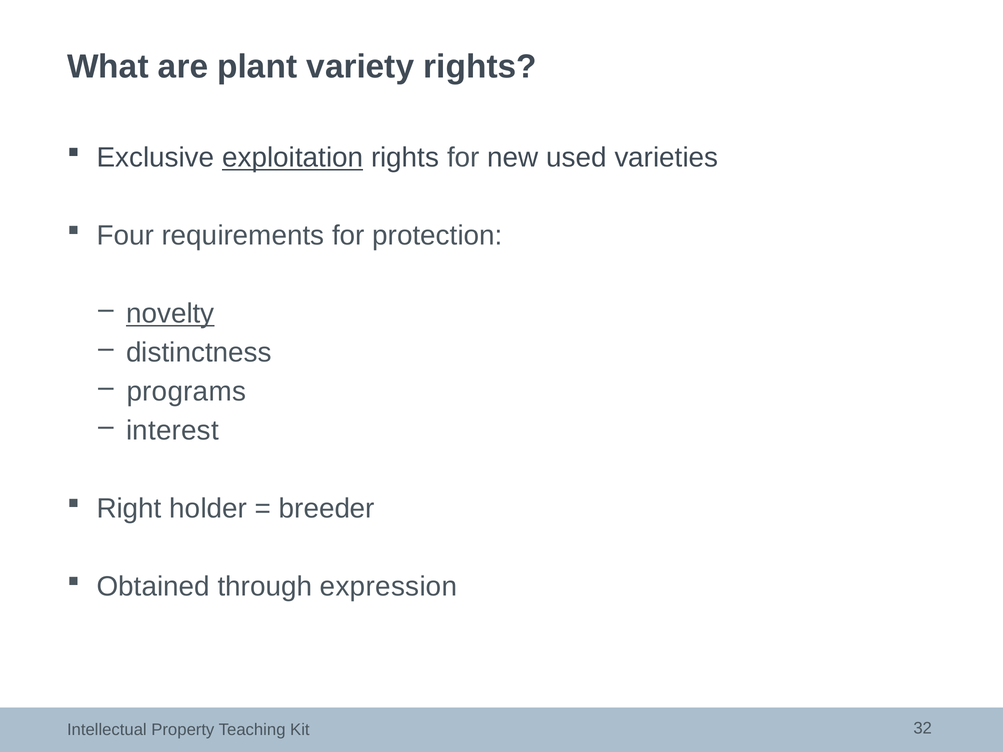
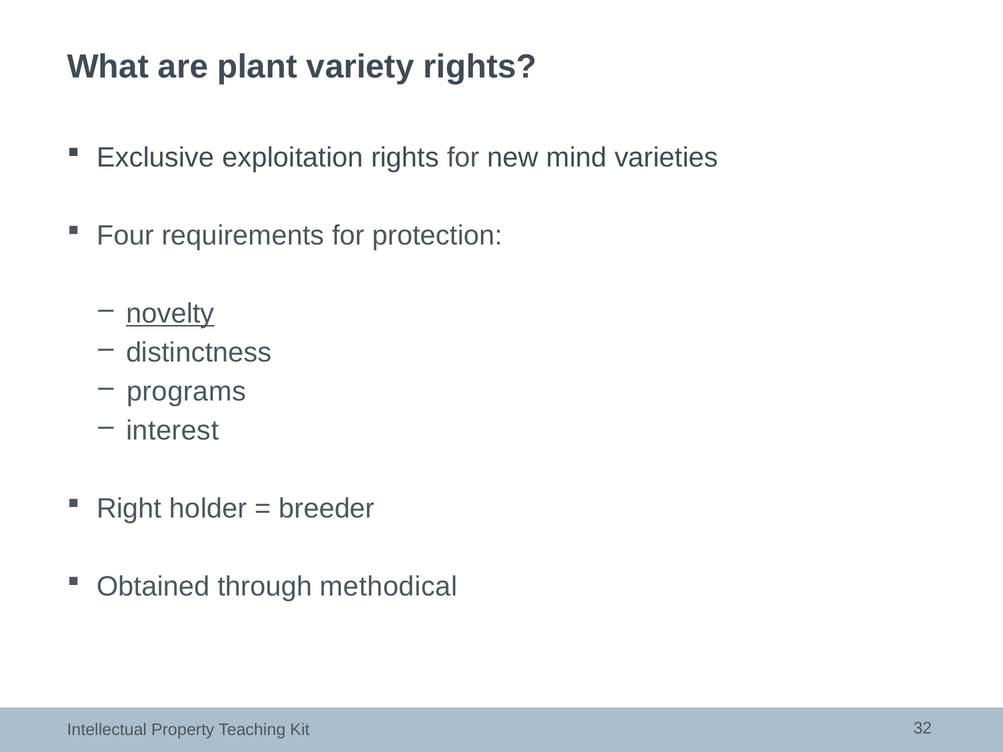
exploitation underline: present -> none
used: used -> mind
expression: expression -> methodical
